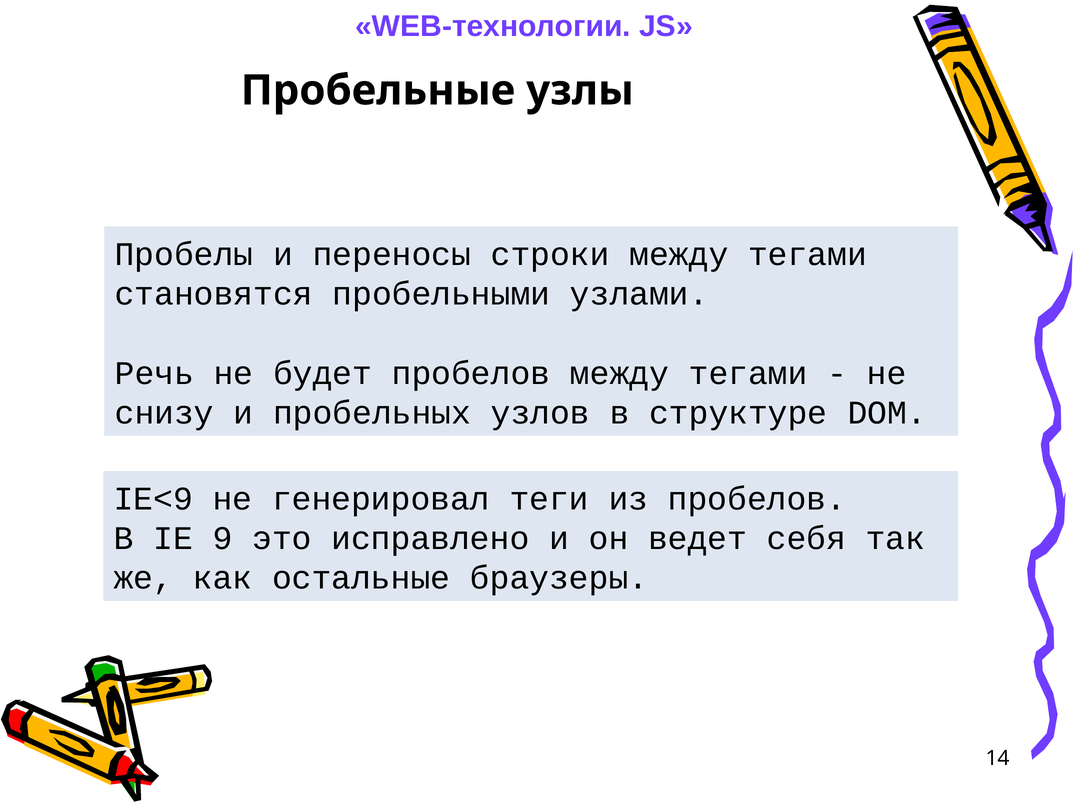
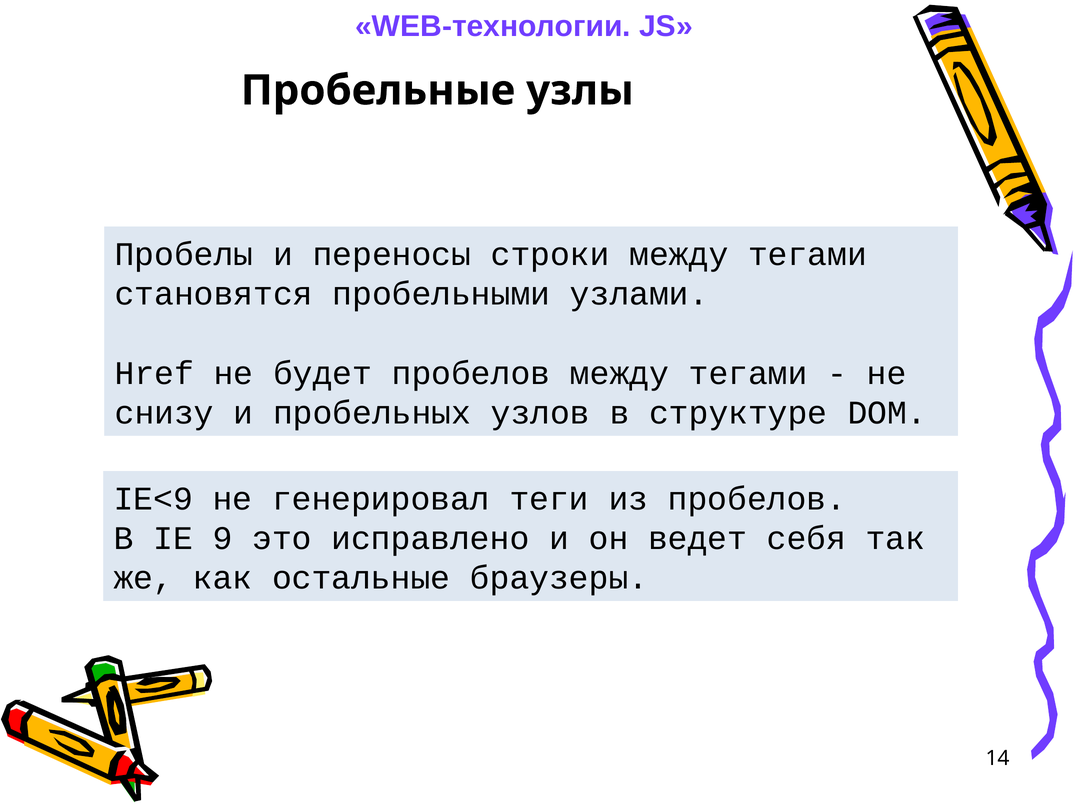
Речь: Речь -> Href
